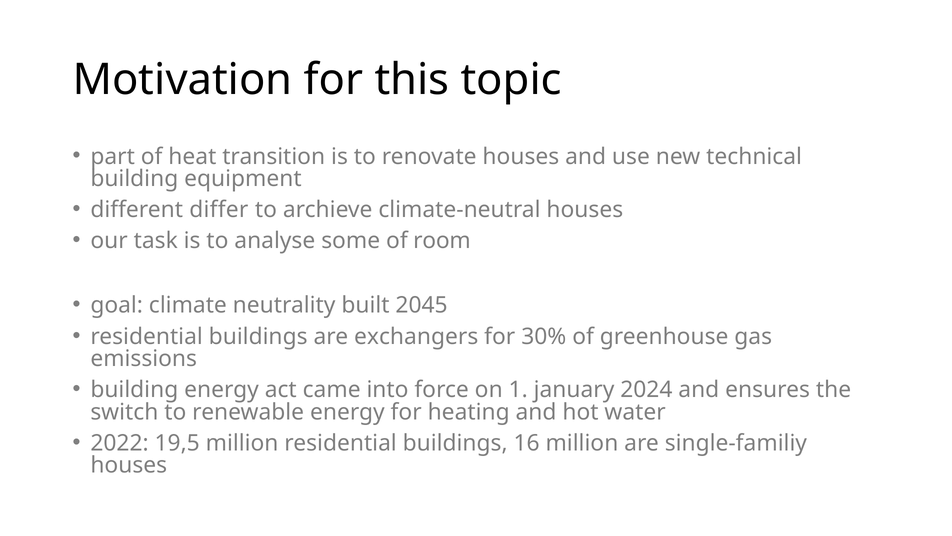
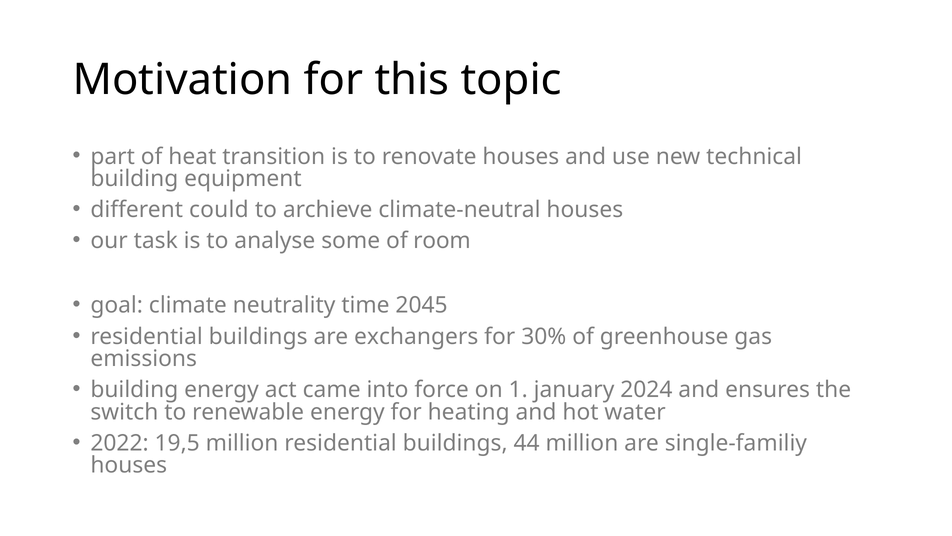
differ: differ -> could
built: built -> time
16: 16 -> 44
